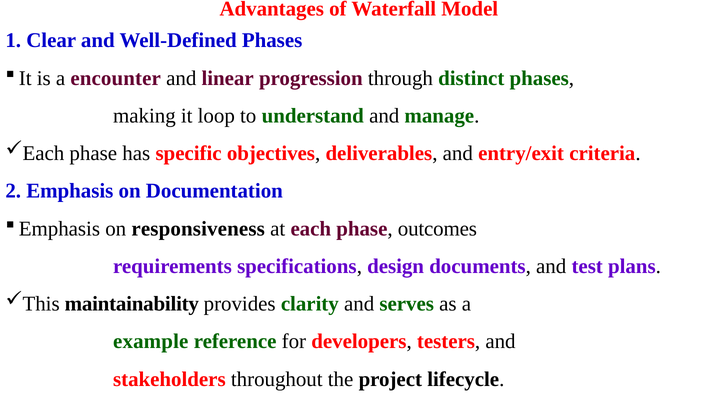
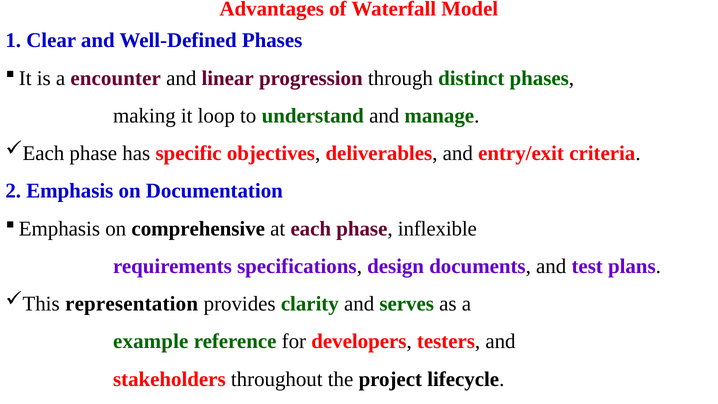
responsiveness: responsiveness -> comprehensive
outcomes: outcomes -> inflexible
maintainability: maintainability -> representation
